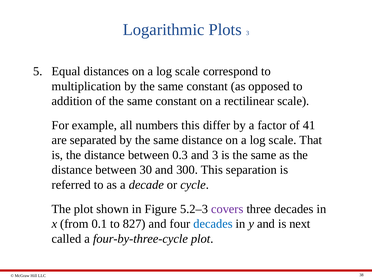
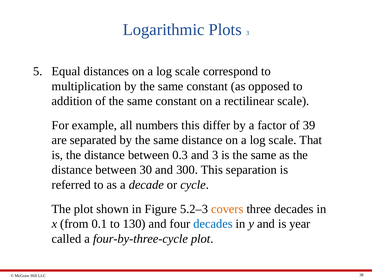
41: 41 -> 39
covers colour: purple -> orange
827: 827 -> 130
next: next -> year
